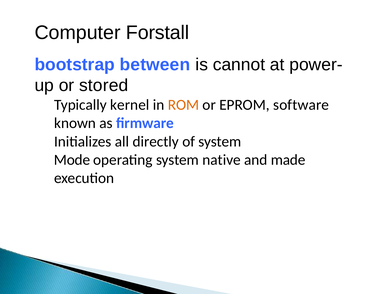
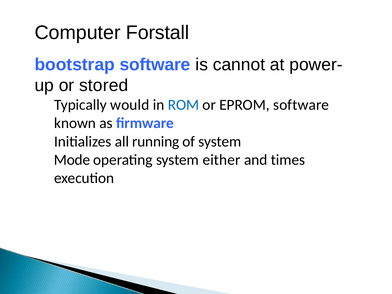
bootstrap between: between -> software
kernel: kernel -> would
ROM colour: orange -> blue
directly: directly -> running
native: native -> either
made: made -> times
